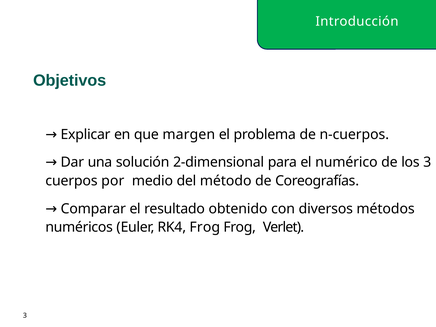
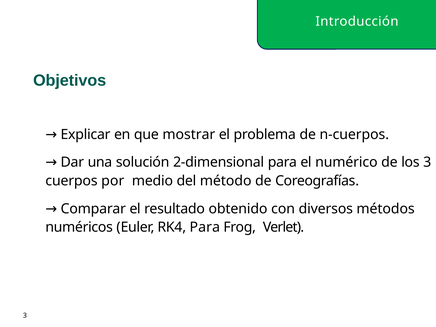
margen: margen -> mostrar
RK4 Frog: Frog -> Para
